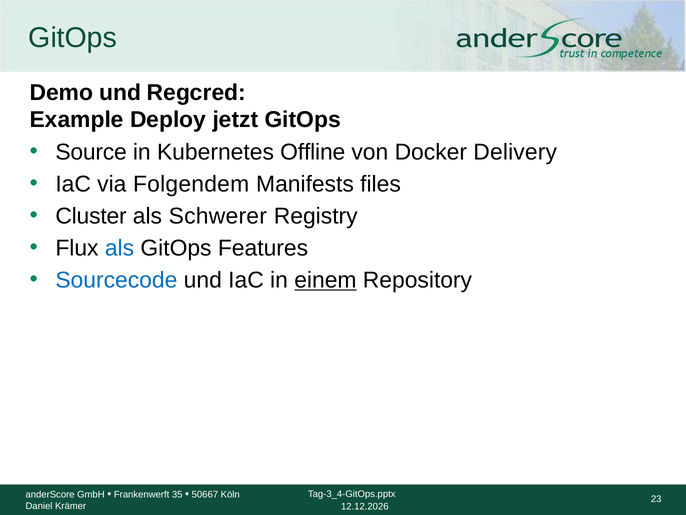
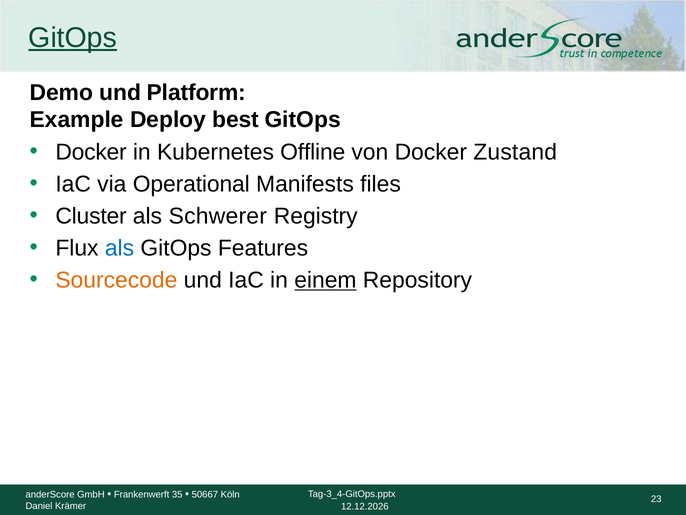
GitOps at (73, 38) underline: none -> present
Regcred: Regcred -> Platform
jetzt: jetzt -> best
Source at (91, 152): Source -> Docker
Delivery: Delivery -> Zustand
Folgendem: Folgendem -> Operational
Sourcecode colour: blue -> orange
